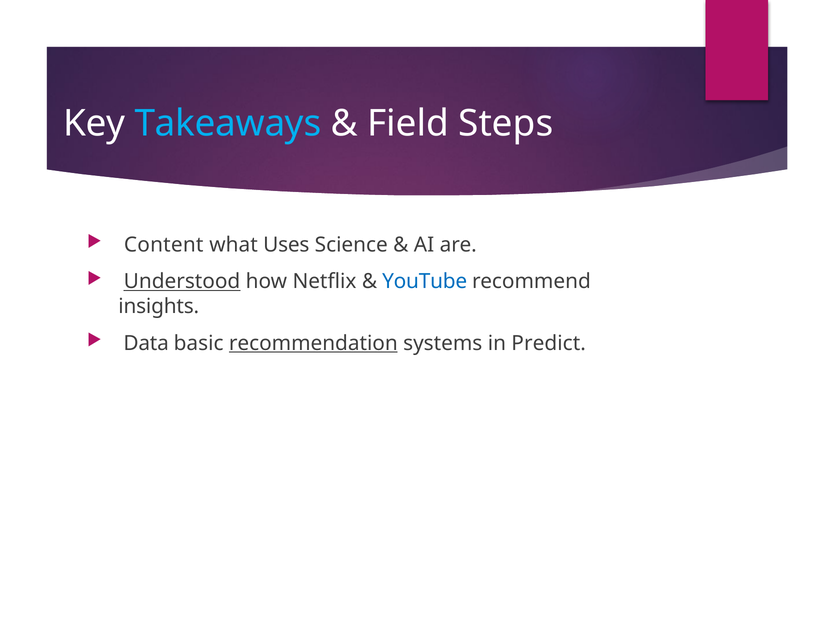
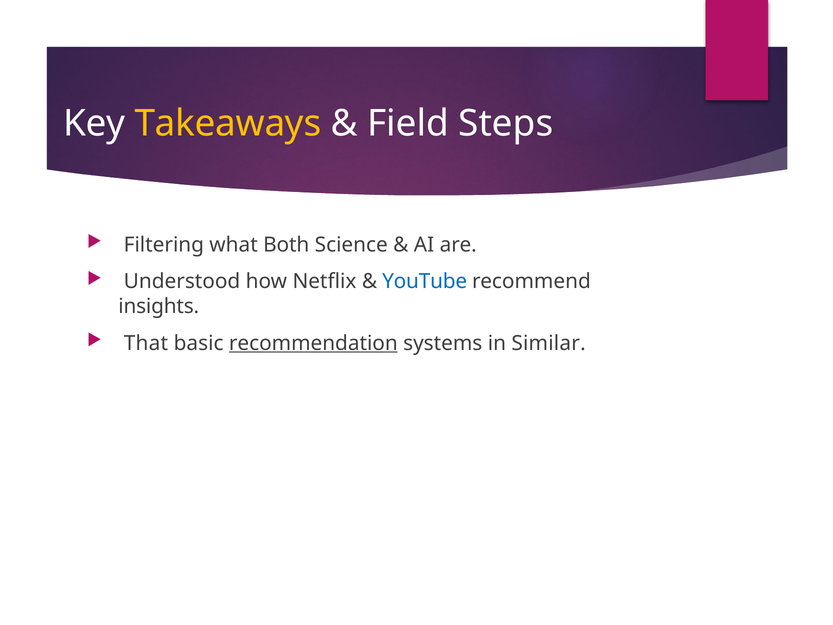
Takeaways colour: light blue -> yellow
Content: Content -> Filtering
Uses: Uses -> Both
Understood underline: present -> none
Data: Data -> That
Predict: Predict -> Similar
